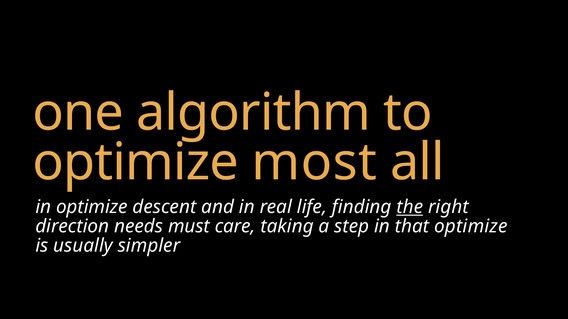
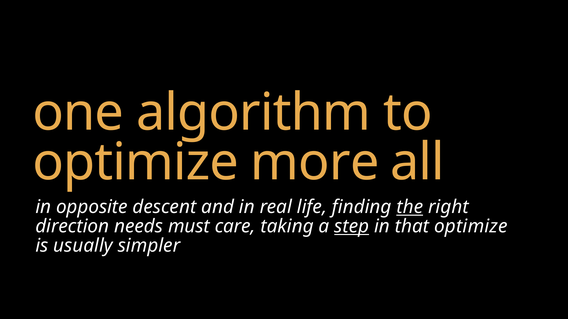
most: most -> more
in optimize: optimize -> opposite
step underline: none -> present
